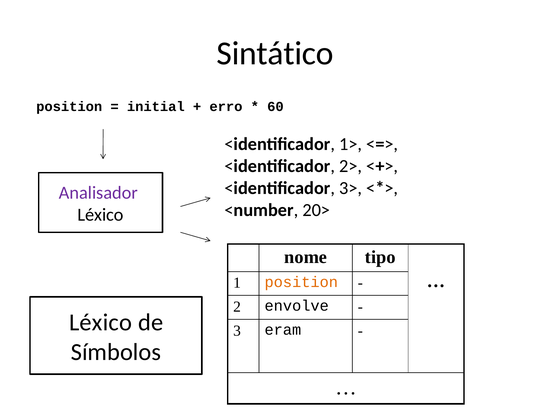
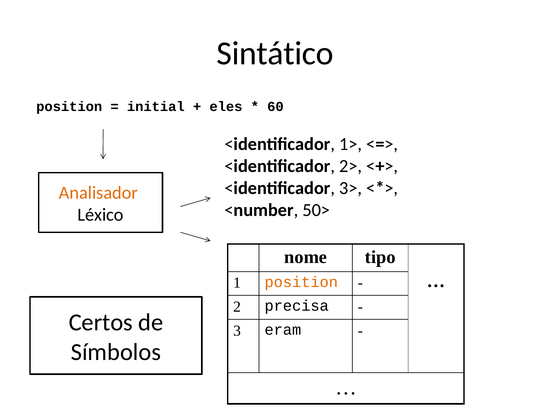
erro: erro -> eles
Analisador colour: purple -> orange
20>: 20> -> 50>
envolve: envolve -> precisa
Léxico at (101, 322): Léxico -> Certos
